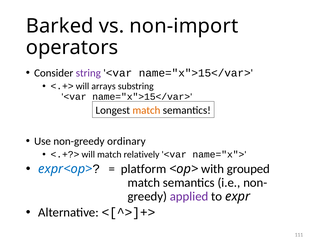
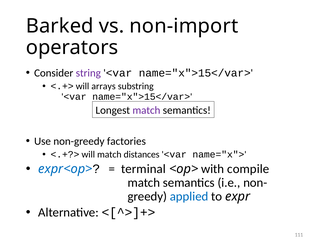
match at (146, 111) colour: orange -> purple
ordinary: ordinary -> factories
relatively: relatively -> distances
platform: platform -> terminal
grouped: grouped -> compile
applied colour: purple -> blue
